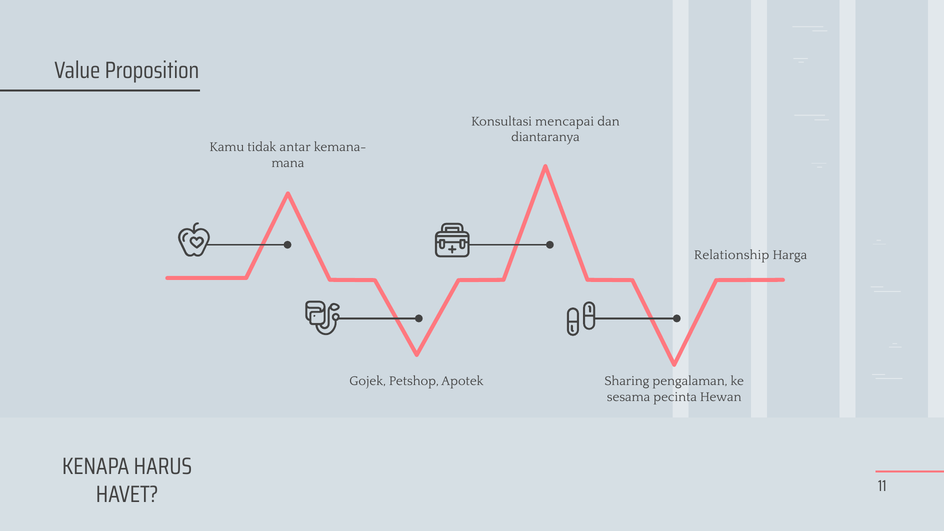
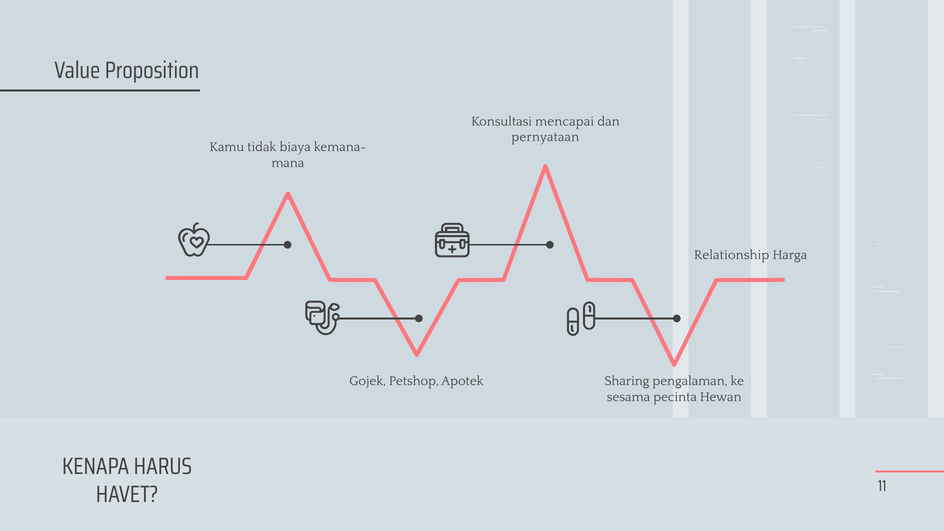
diantaranya: diantaranya -> pernyataan
antar: antar -> biaya
